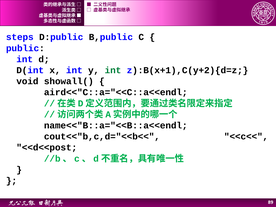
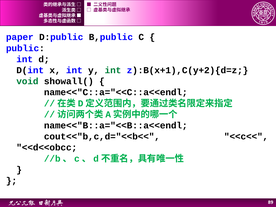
steps: steps -> paper
void colour: black -> green
aird<<"C::a="<<C::a<<endl: aird<<"C::a="<<C::a<<endl -> name<<"C::a="<<C::a<<endl
<<d<<post: <<d<<post -> <<d<<obcc
